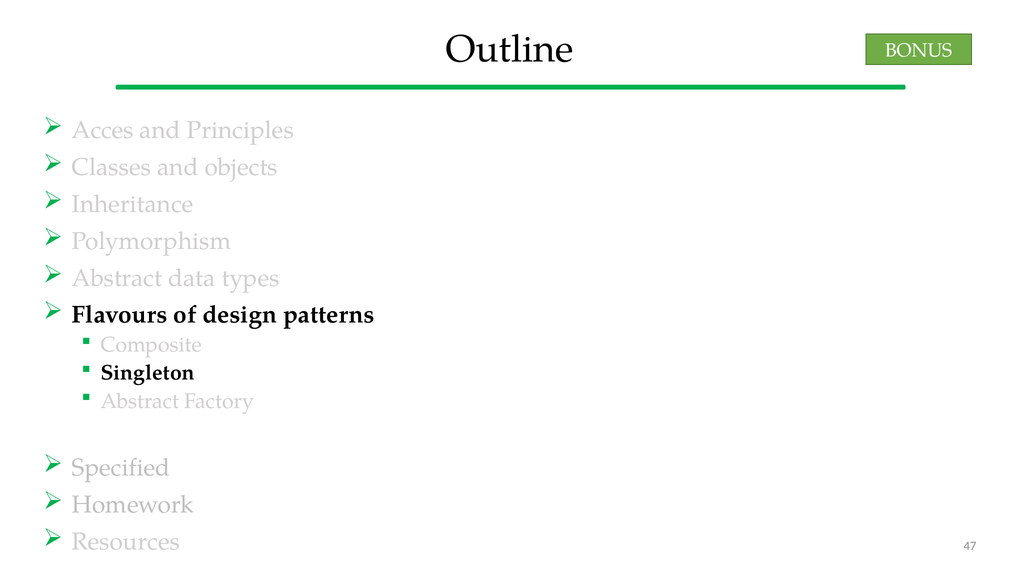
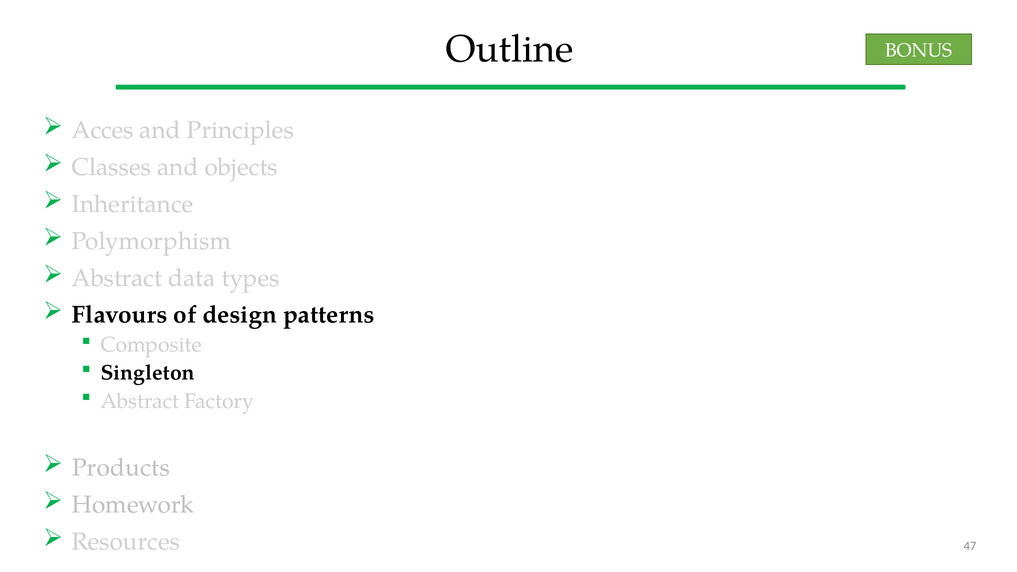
Specified: Specified -> Products
